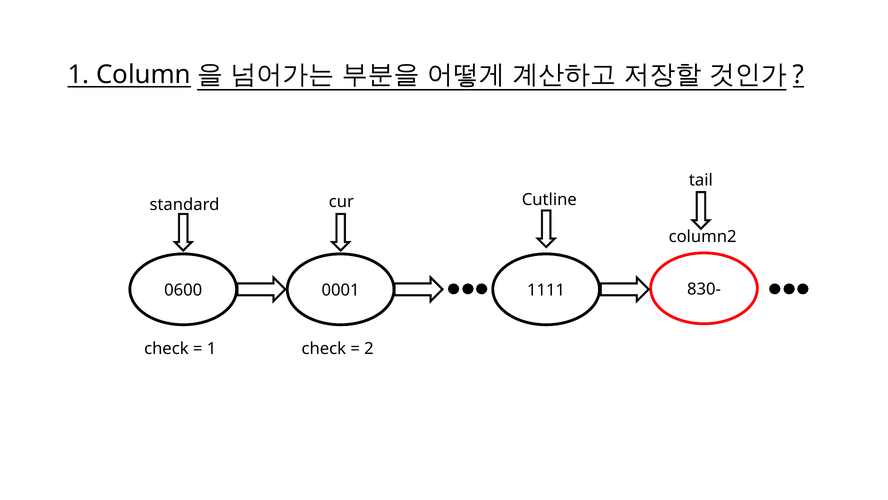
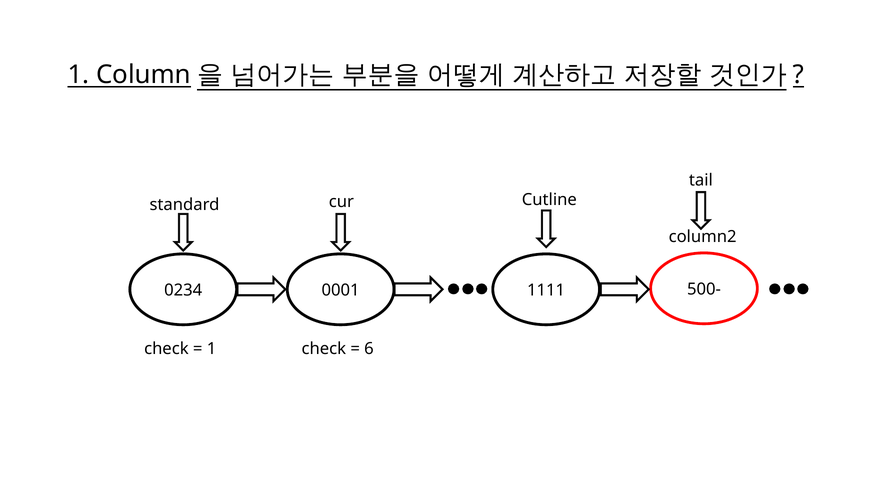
0600: 0600 -> 0234
830-: 830- -> 500-
2: 2 -> 6
